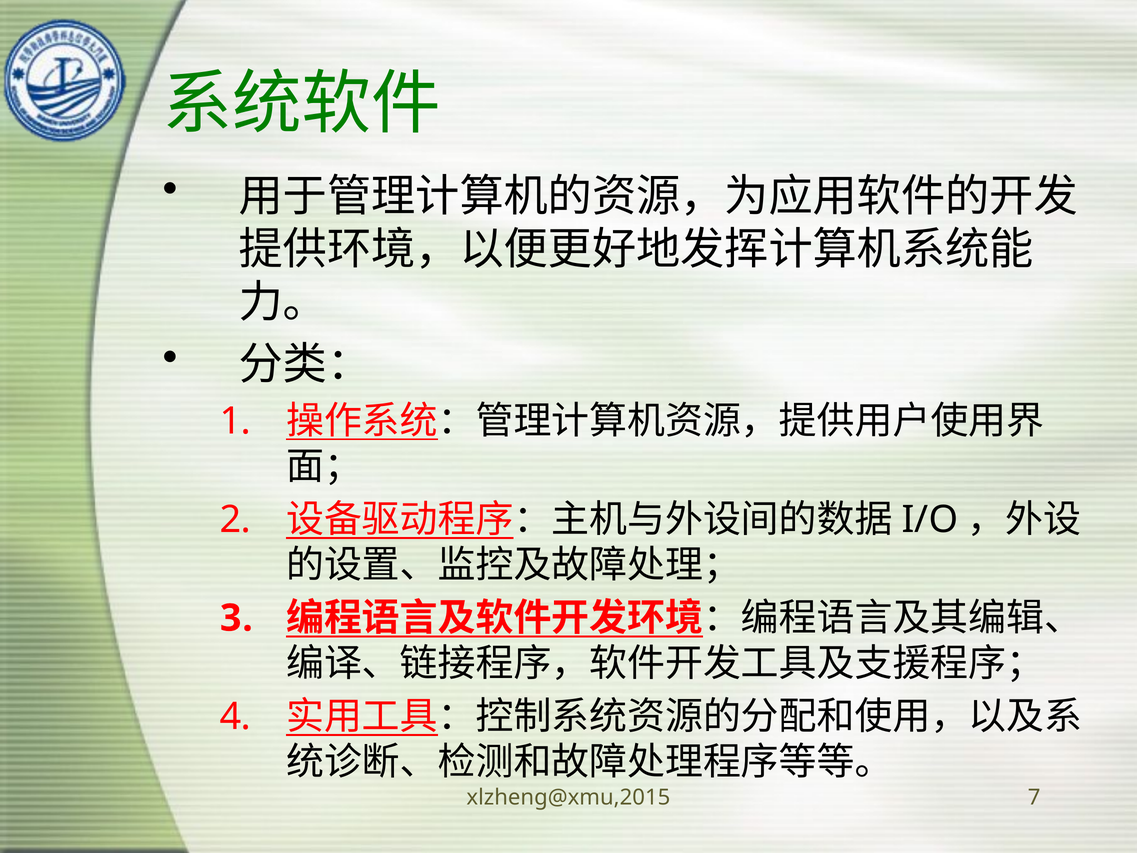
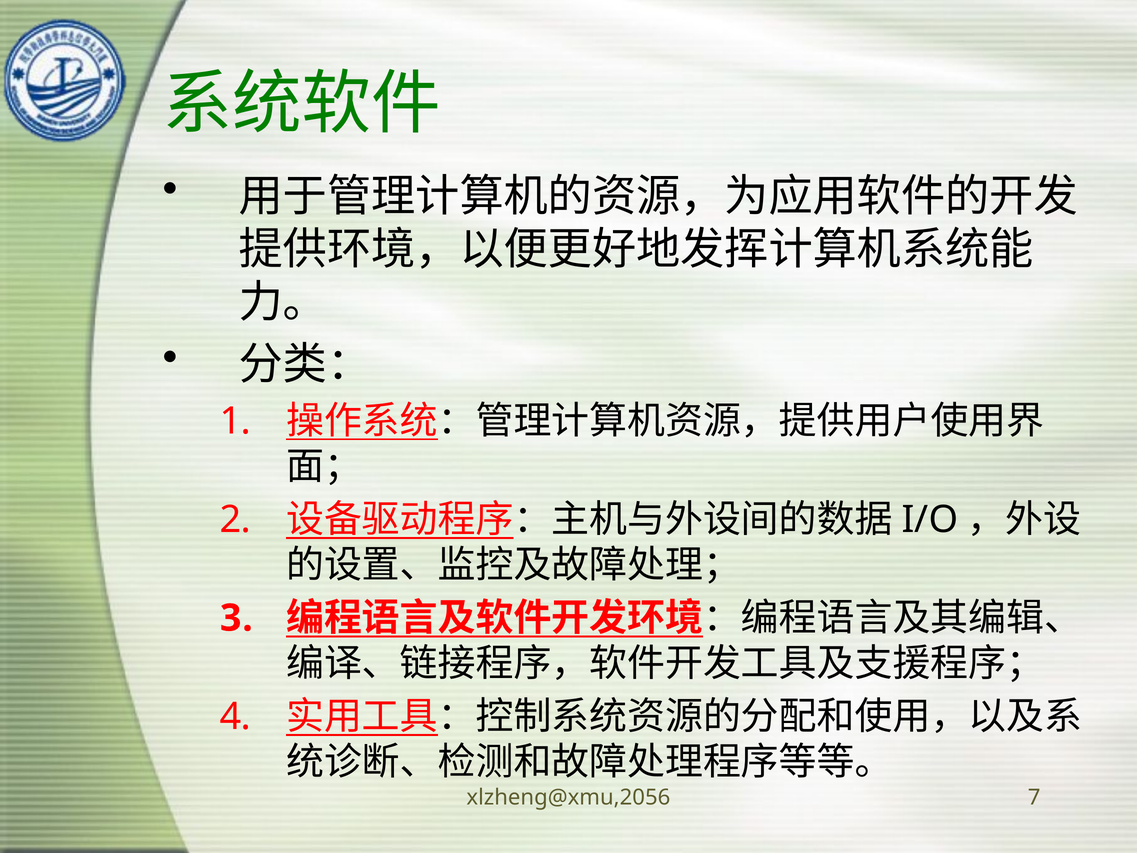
xlzheng@xmu,2015: xlzheng@xmu,2015 -> xlzheng@xmu,2056
